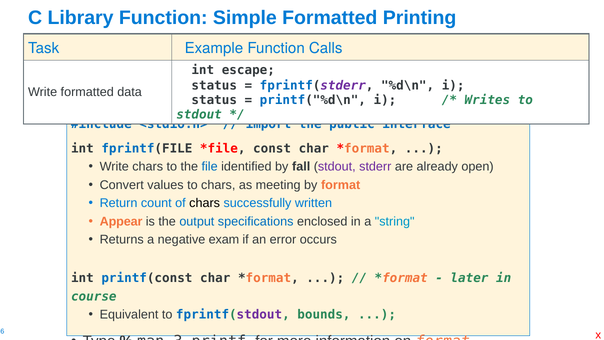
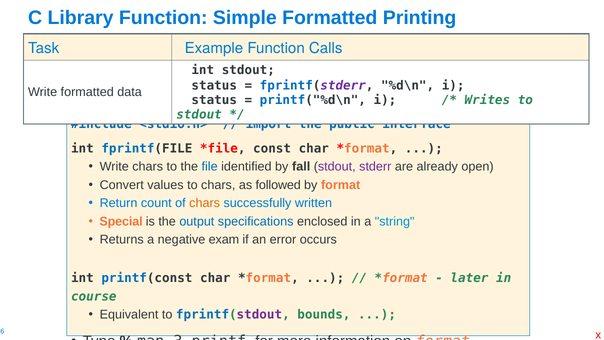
int escape: escape -> stdout
meeting: meeting -> followed
chars at (205, 203) colour: black -> orange
Appear: Appear -> Special
